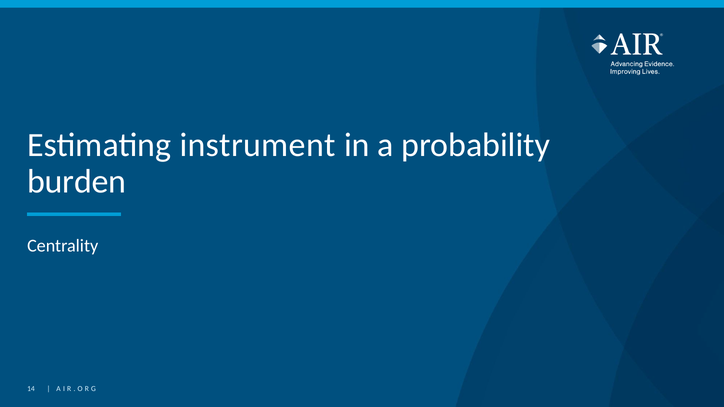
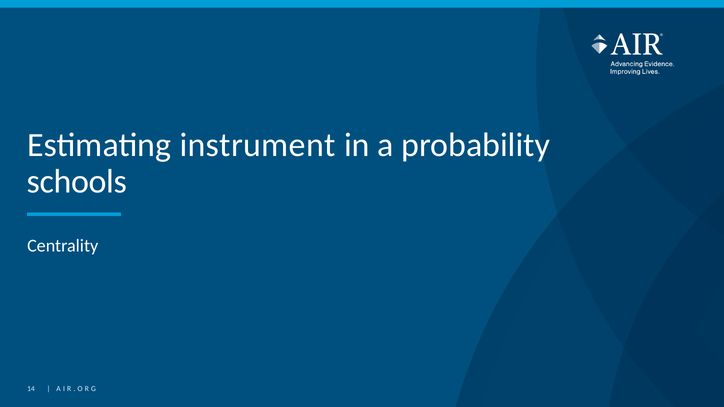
burden: burden -> schools
